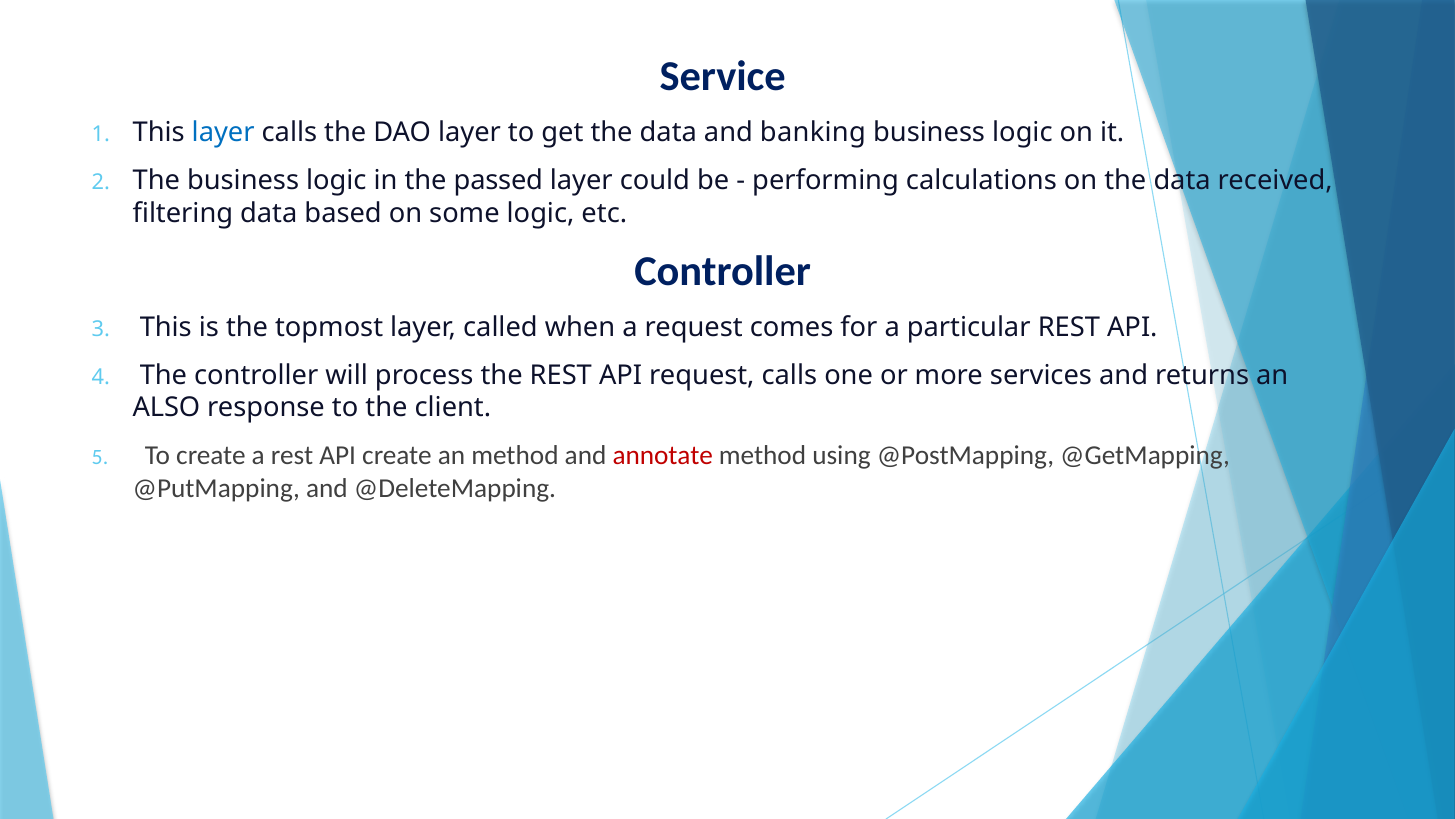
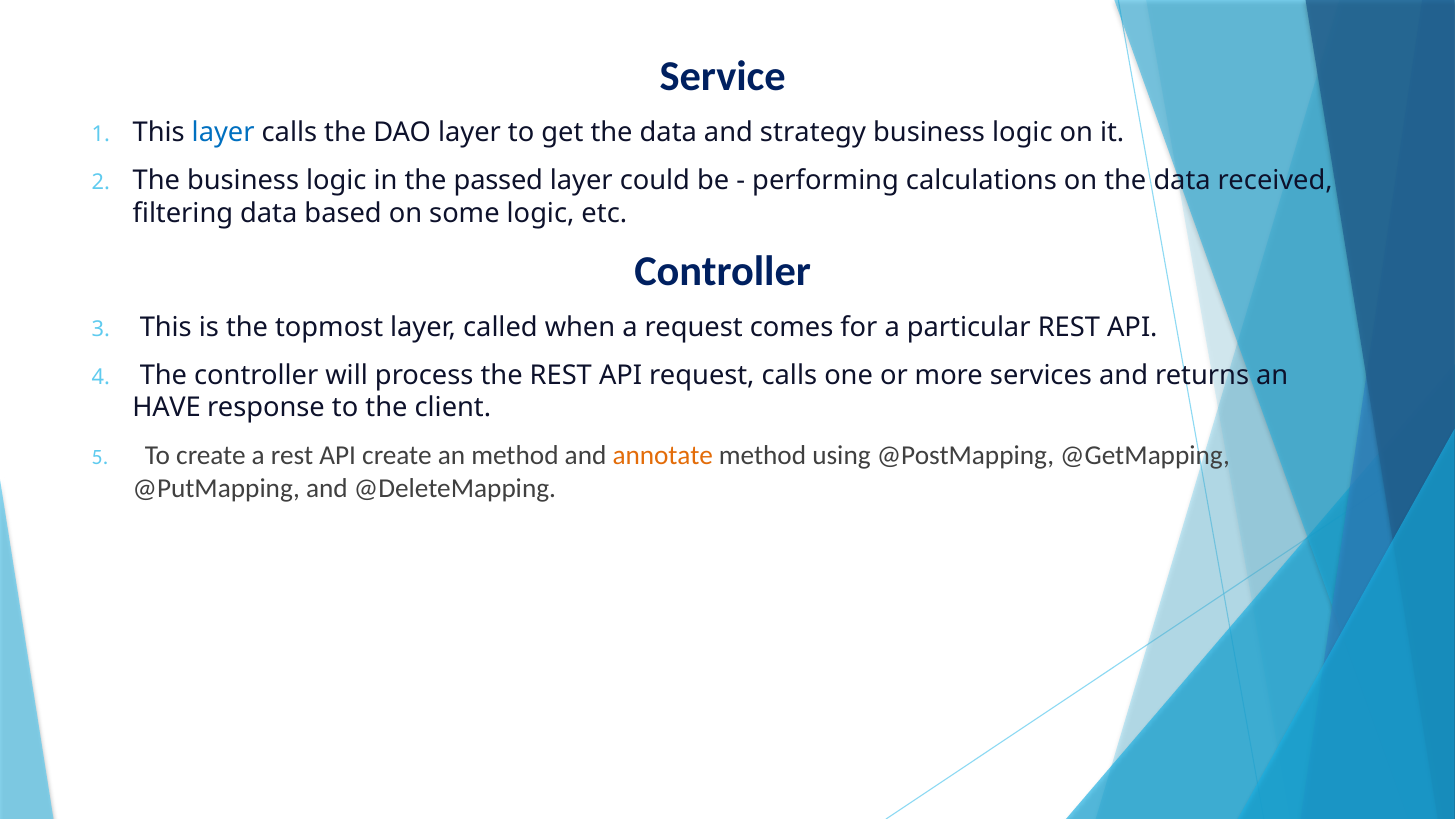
banking: banking -> strategy
ALSO: ALSO -> HAVE
annotate colour: red -> orange
